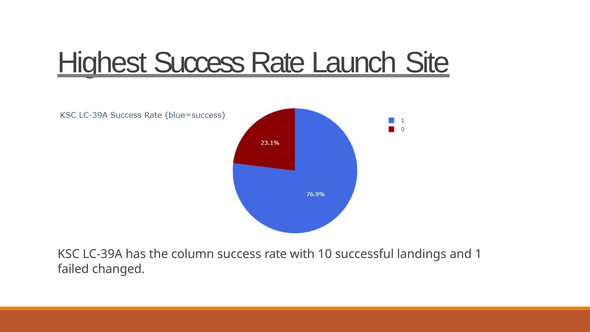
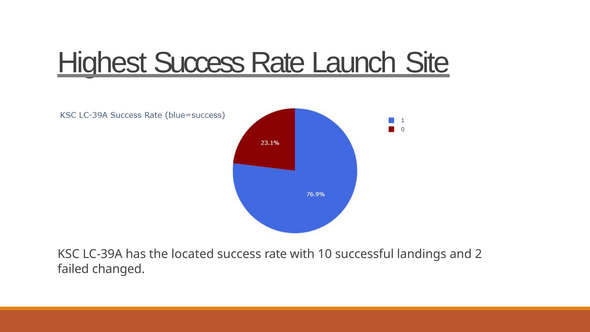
column: column -> located
1: 1 -> 2
